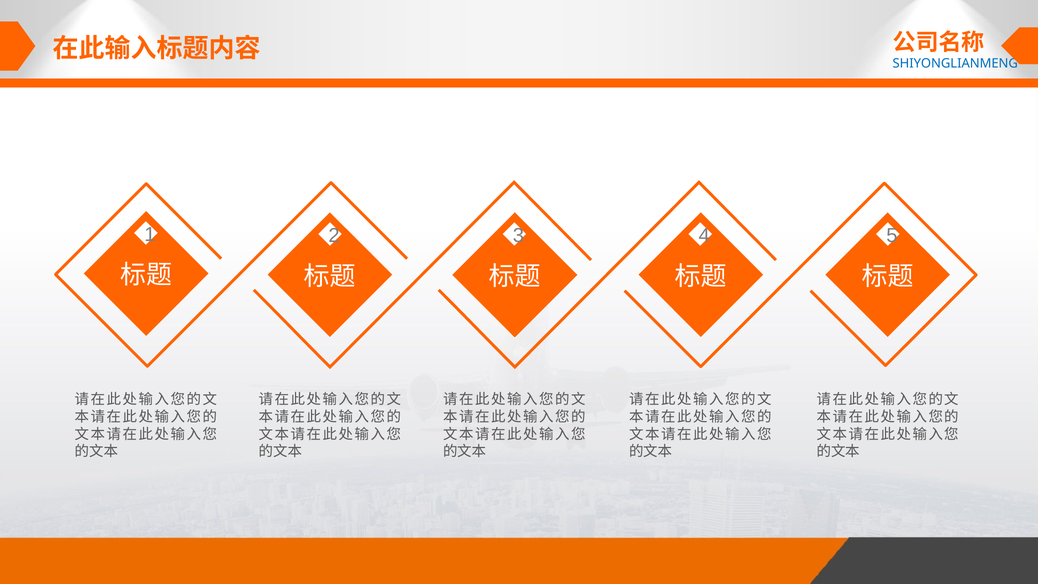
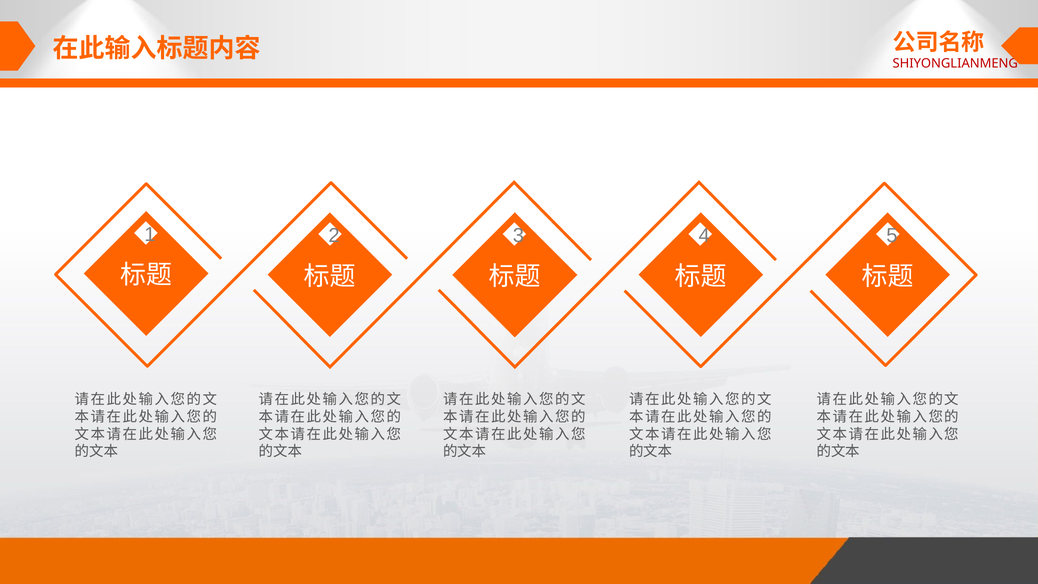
SHIYONGLIANMENG colour: blue -> red
